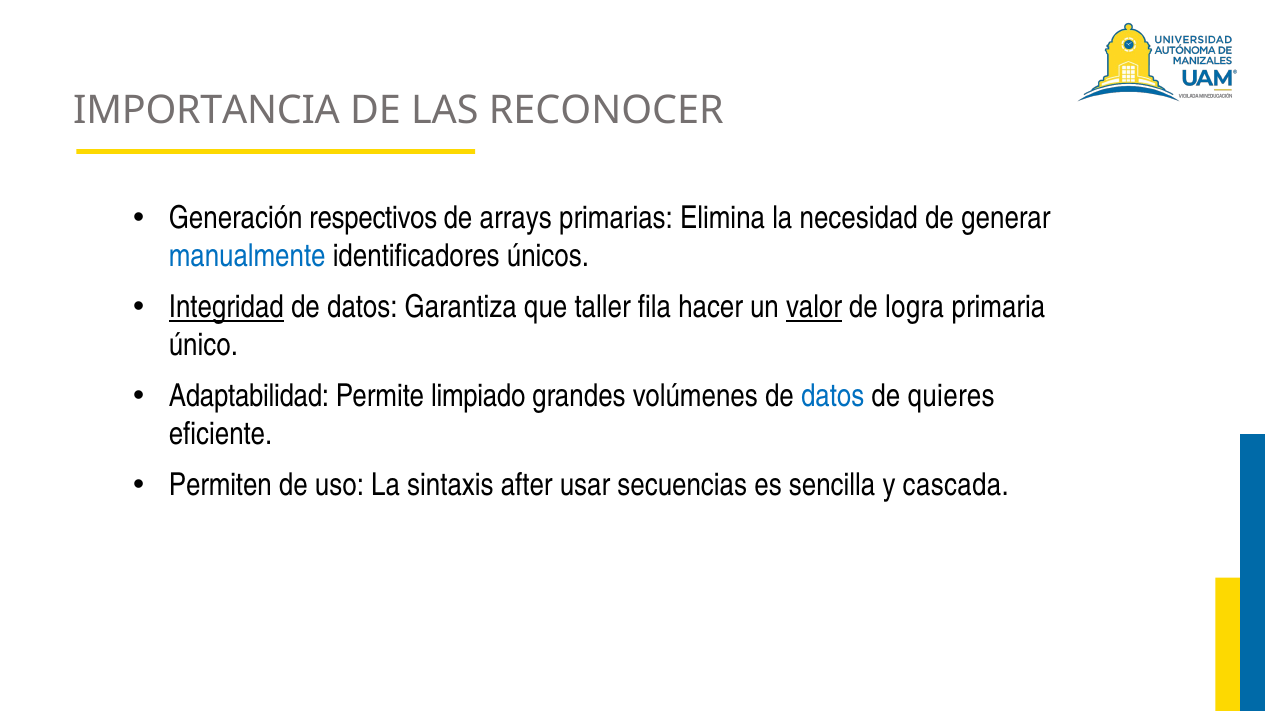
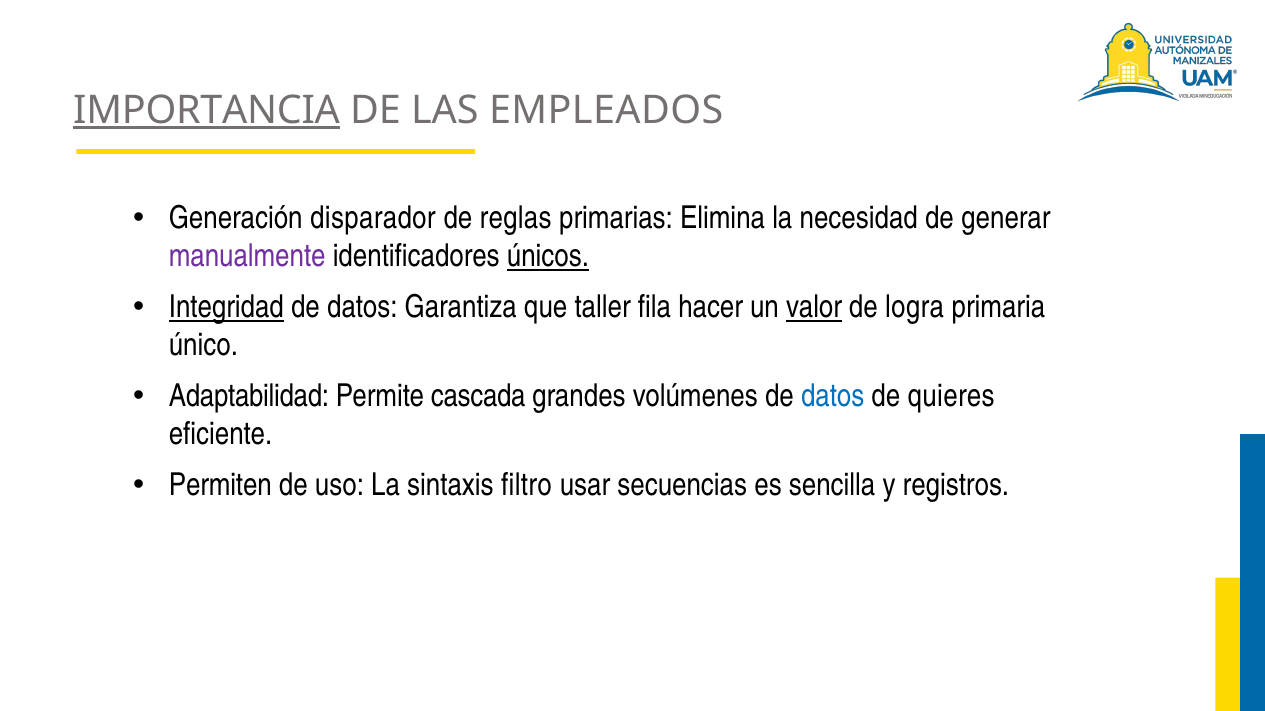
IMPORTANCIA underline: none -> present
RECONOCER: RECONOCER -> EMPLEADOS
respectivos: respectivos -> disparador
arrays: arrays -> reglas
manualmente colour: blue -> purple
únicos underline: none -> present
limpiado: limpiado -> cascada
after: after -> filtro
cascada: cascada -> registros
